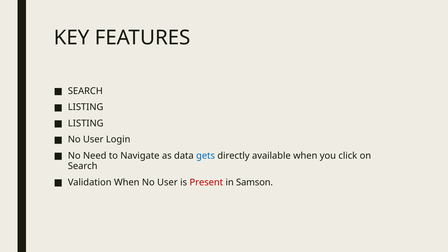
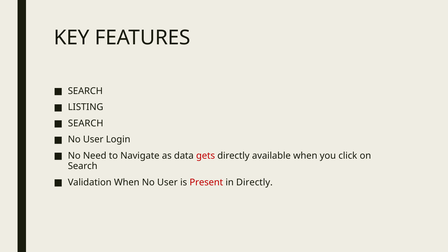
LISTING at (86, 123): LISTING -> SEARCH
gets colour: blue -> red
in Samson: Samson -> Directly
